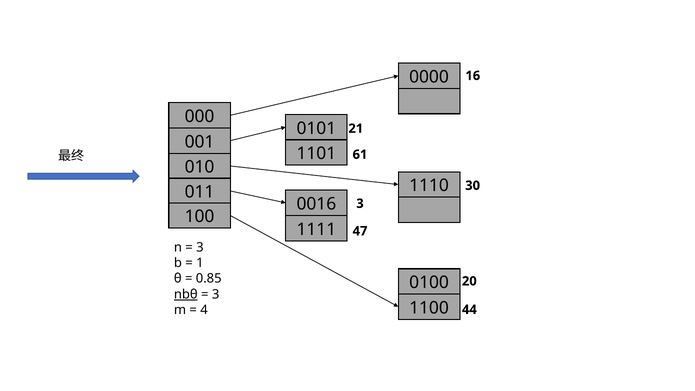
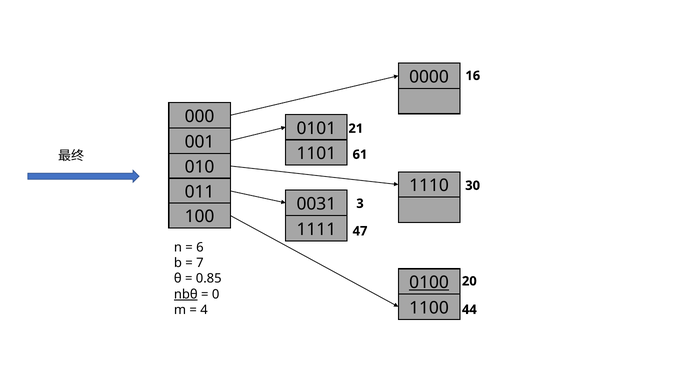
0016: 0016 -> 0031
3 at (200, 247): 3 -> 6
1: 1 -> 7
0100 underline: none -> present
3 at (216, 294): 3 -> 0
